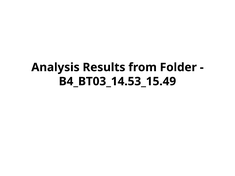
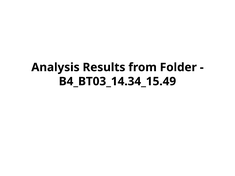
B4_BT03_14.53_15.49: B4_BT03_14.53_15.49 -> B4_BT03_14.34_15.49
